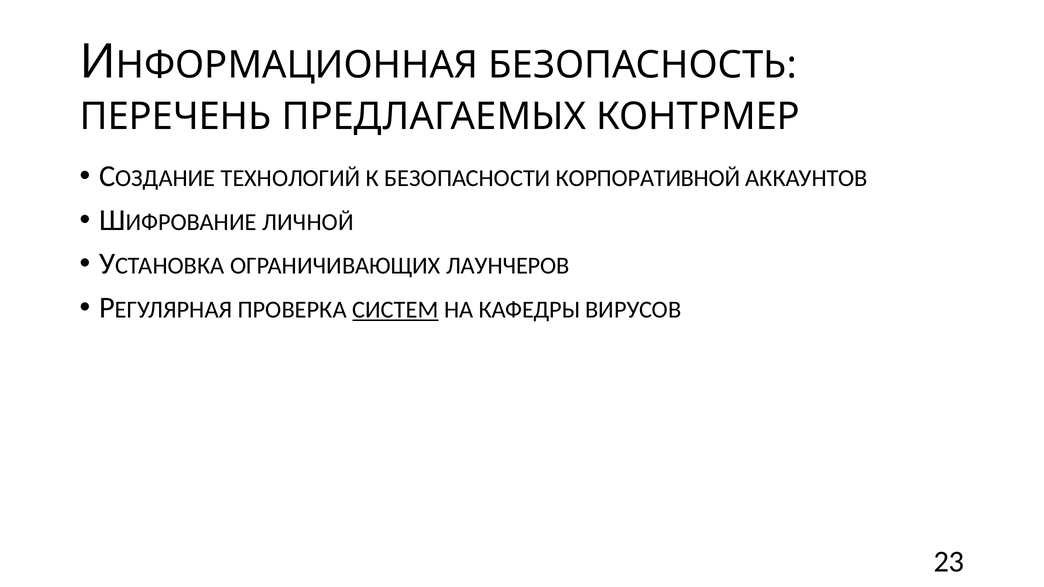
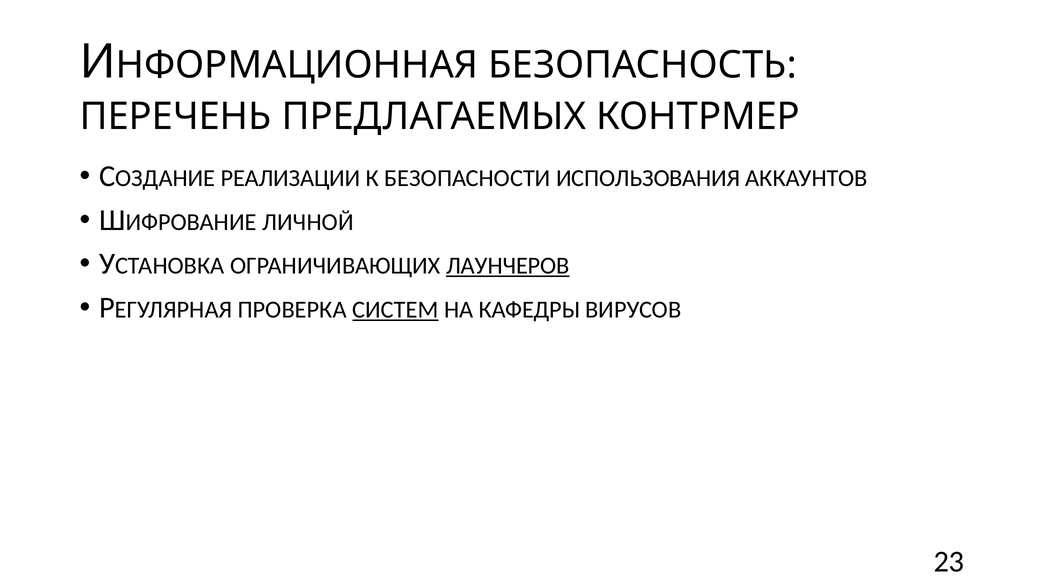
ТЕХНОЛОГИЙ: ТЕХНОЛОГИЙ -> РЕАЛИЗАЦИИ
КОРПОРАТИВНОЙ: КОРПОРАТИВНОЙ -> ИСПОЛЬЗОВАНИЯ
ЛАУНЧЕРОВ underline: none -> present
